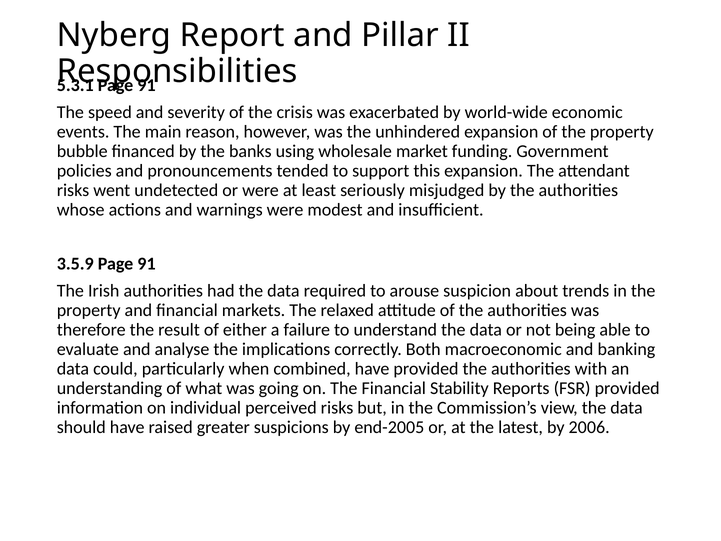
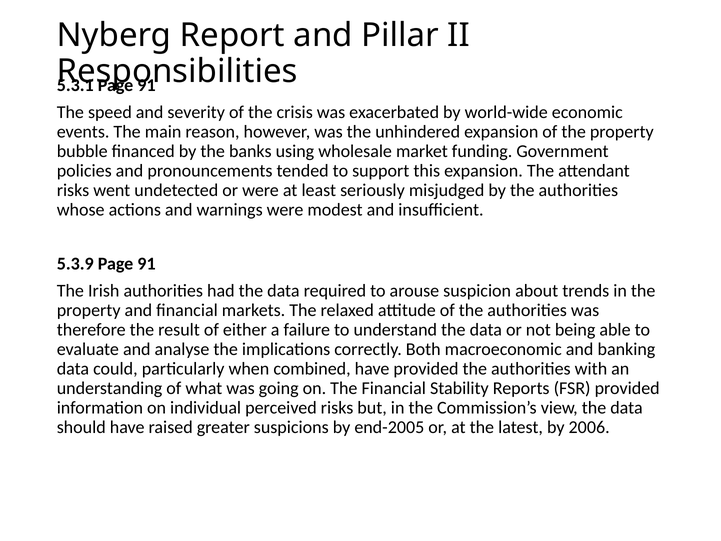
3.5.9: 3.5.9 -> 5.3.9
